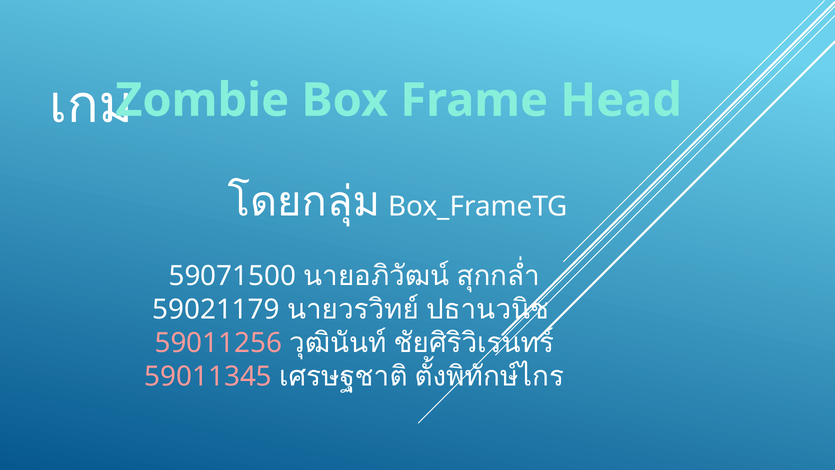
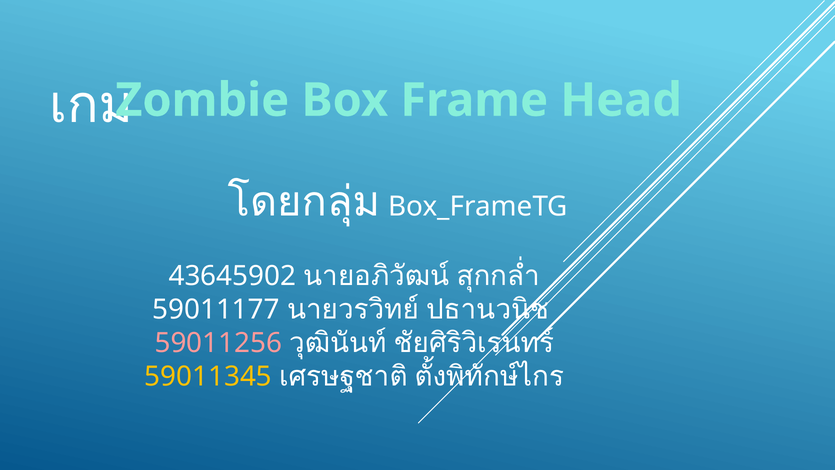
59071500: 59071500 -> 43645902
59021179: 59021179 -> 59011177
59011345 colour: pink -> yellow
